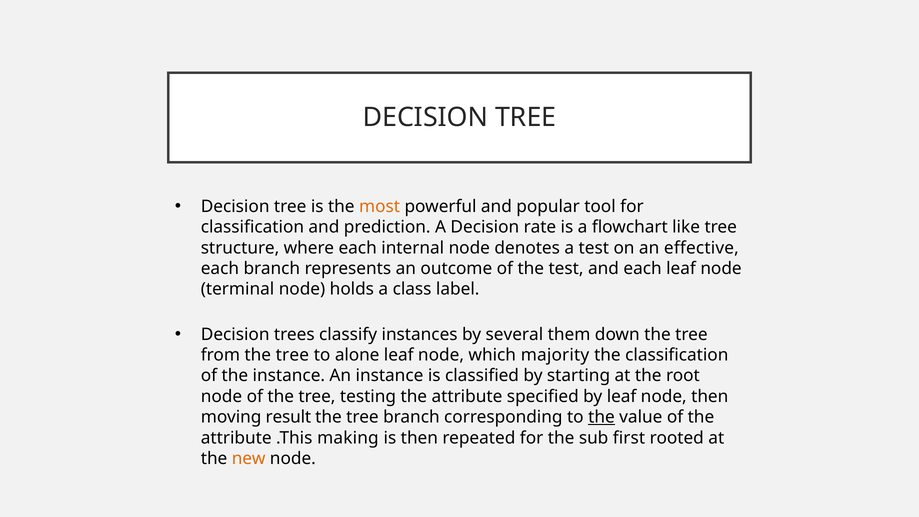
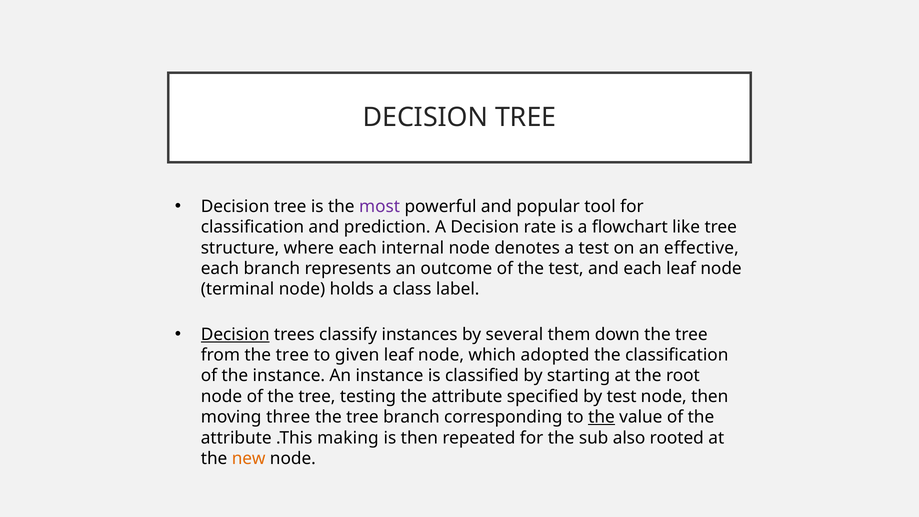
most colour: orange -> purple
Decision at (235, 334) underline: none -> present
alone: alone -> given
majority: majority -> adopted
by leaf: leaf -> test
result: result -> three
first: first -> also
